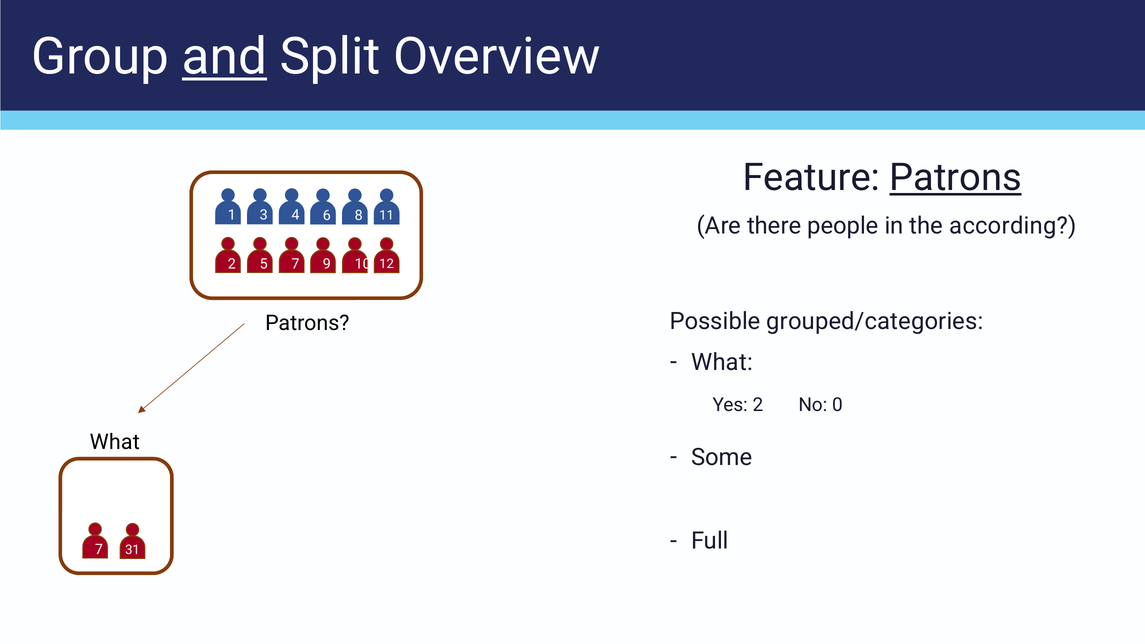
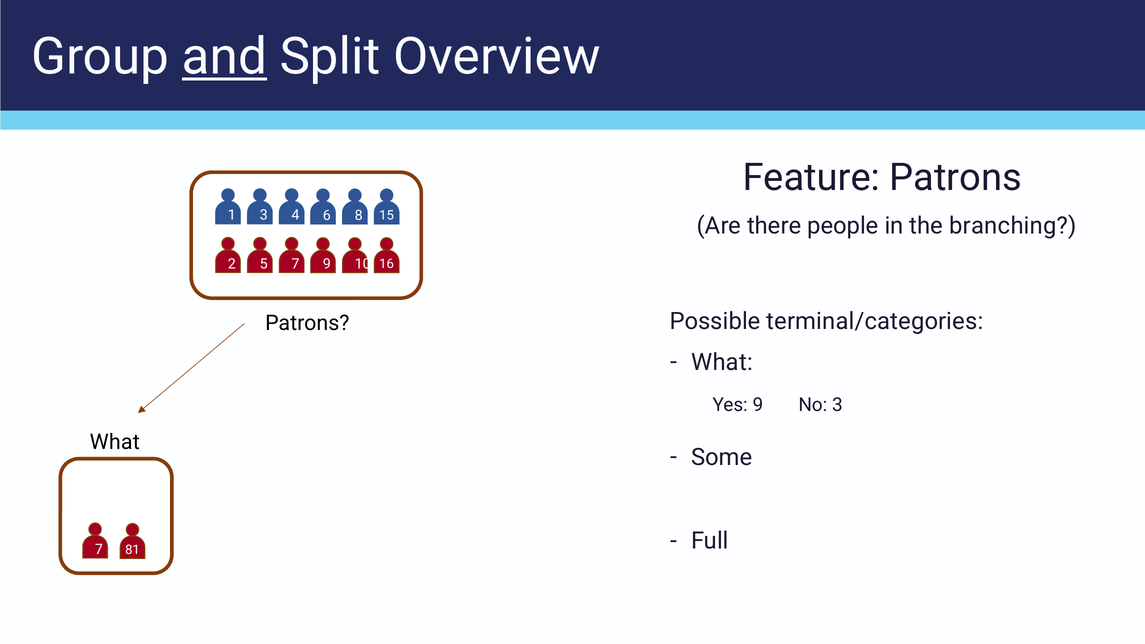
Patrons at (956, 178) underline: present -> none
11: 11 -> 15
according: according -> branching
12: 12 -> 16
grouped/categories: grouped/categories -> terminal/categories
Yes 2: 2 -> 9
No 0: 0 -> 3
31: 31 -> 81
